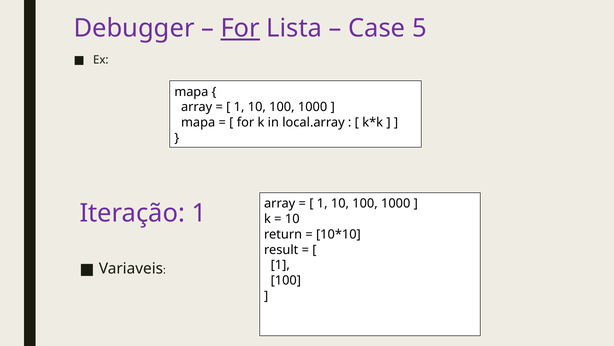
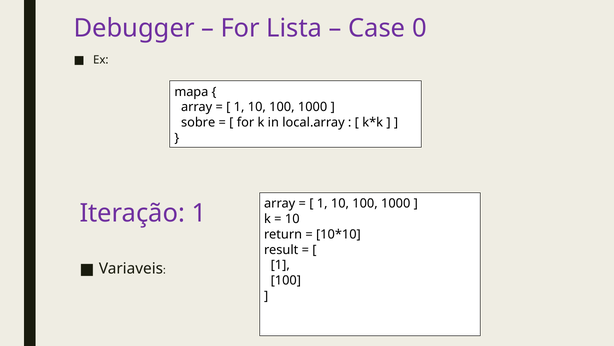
For at (240, 28) underline: present -> none
5: 5 -> 0
mapa at (198, 122): mapa -> sobre
